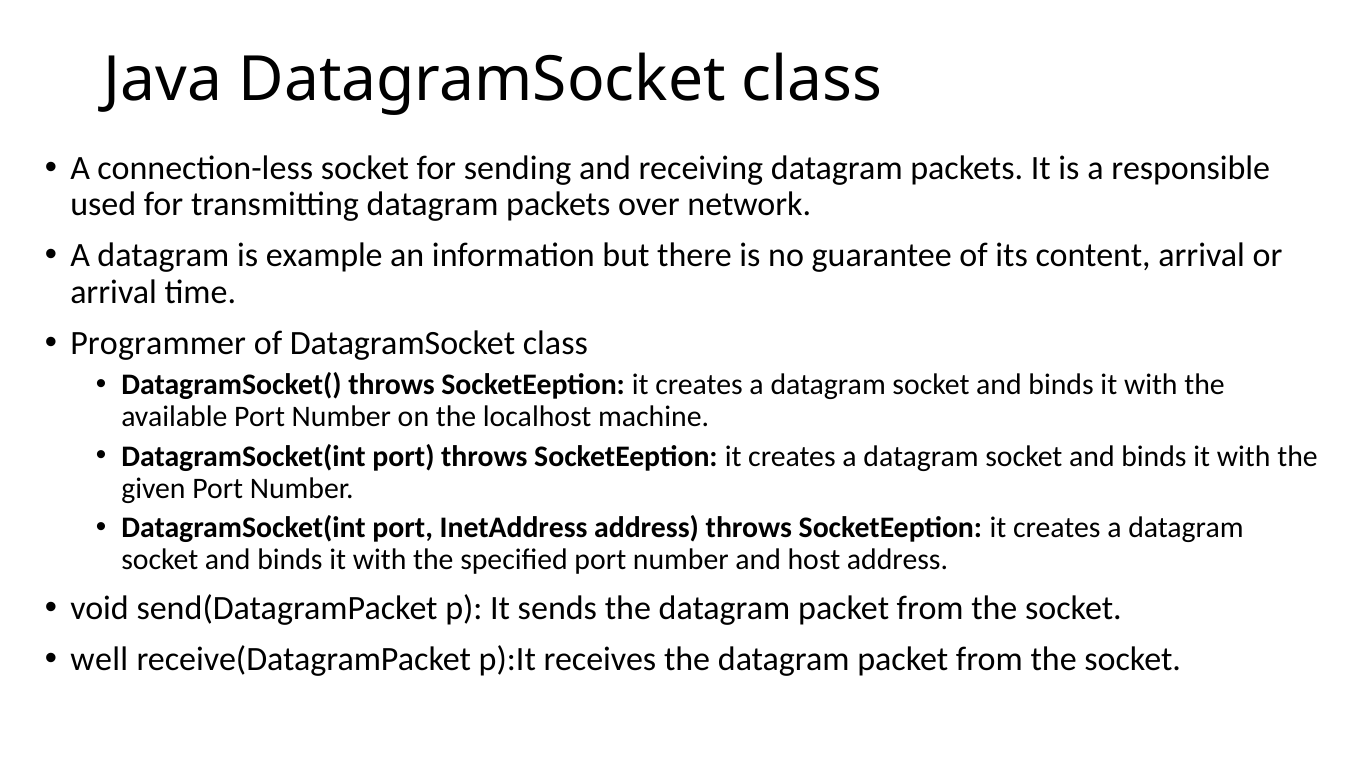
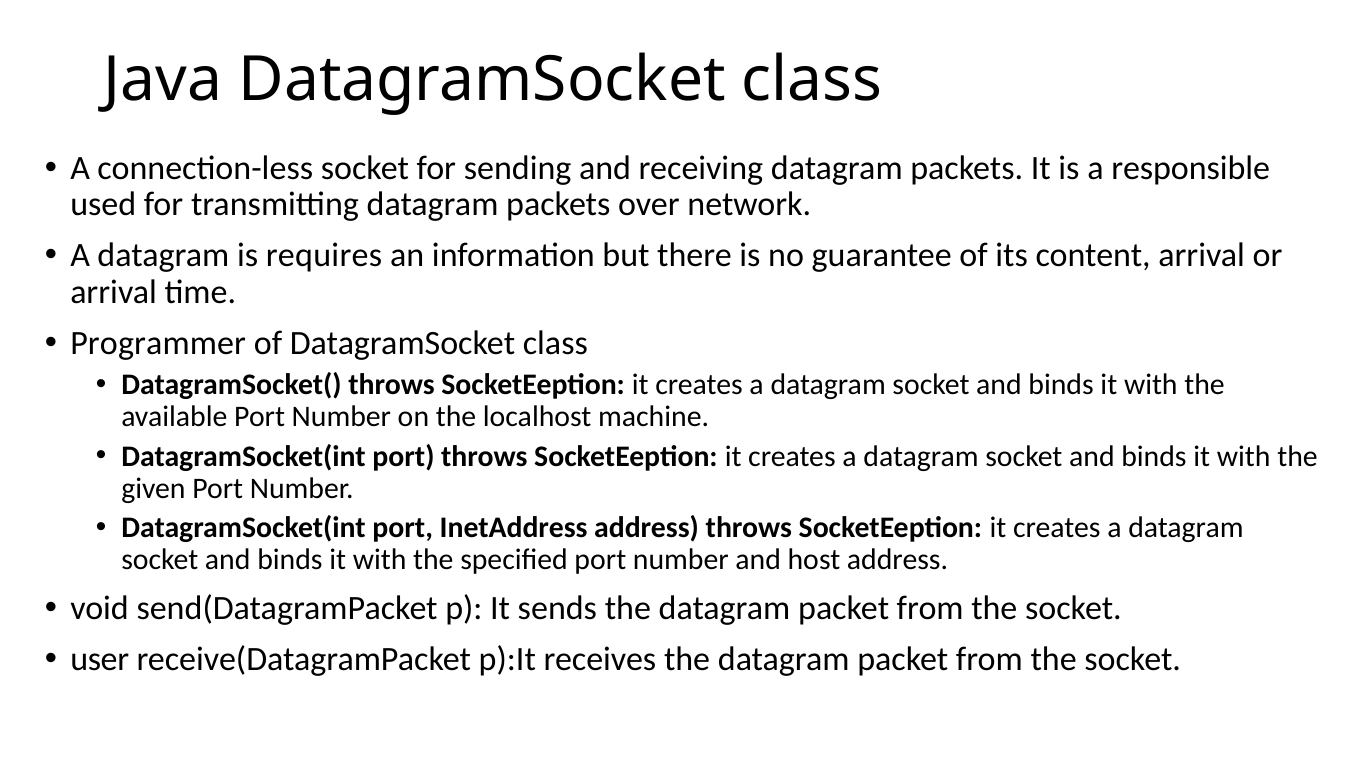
example: example -> requires
well: well -> user
